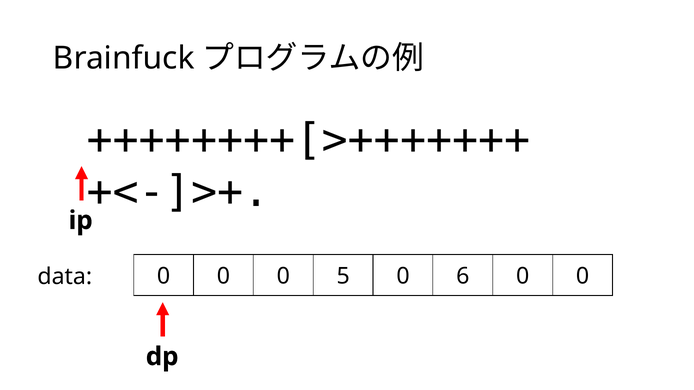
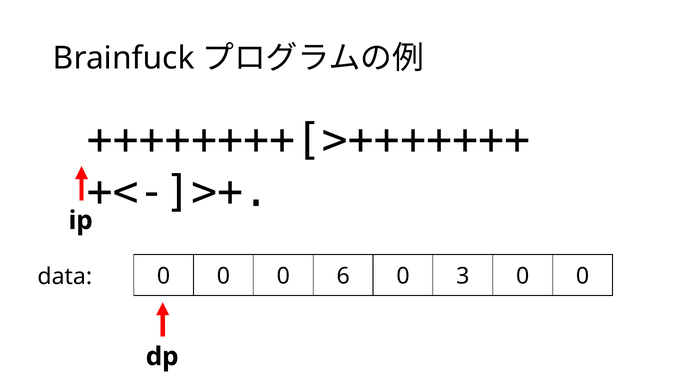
5: 5 -> 6
6: 6 -> 3
